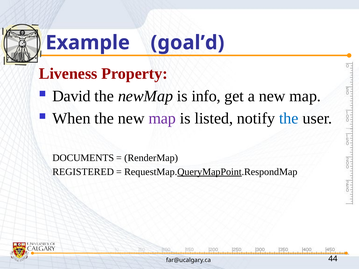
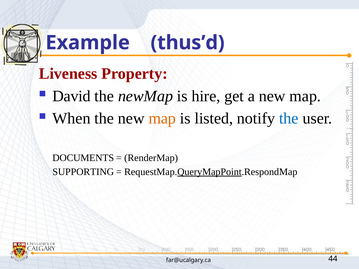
goal’d: goal’d -> thus’d
info: info -> hire
map at (162, 118) colour: purple -> orange
REGISTERED: REGISTERED -> SUPPORTING
